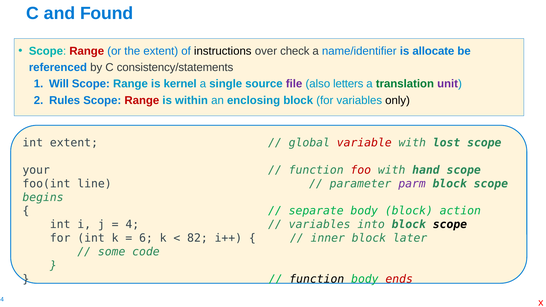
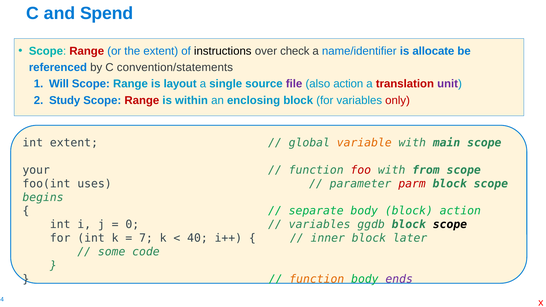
Found: Found -> Spend
consistency/statements: consistency/statements -> convention/statements
kernel: kernel -> layout
also letters: letters -> action
translation colour: green -> red
Rules: Rules -> Study
only colour: black -> red
variable colour: red -> orange
lost: lost -> main
hand: hand -> from
line: line -> uses
parm colour: purple -> red
4: 4 -> 0
into: into -> ggdb
6: 6 -> 7
82: 82 -> 40
function at (317, 279) colour: black -> orange
ends colour: red -> purple
